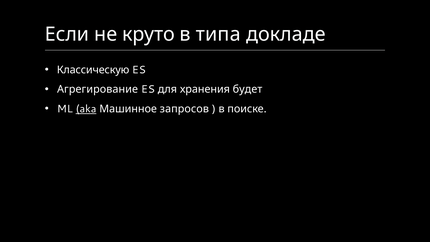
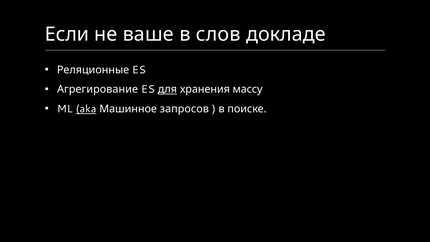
круто: круто -> ваше
типа: типа -> слов
Классическую: Классическую -> Реляционные
для underline: none -> present
будет: будет -> массу
